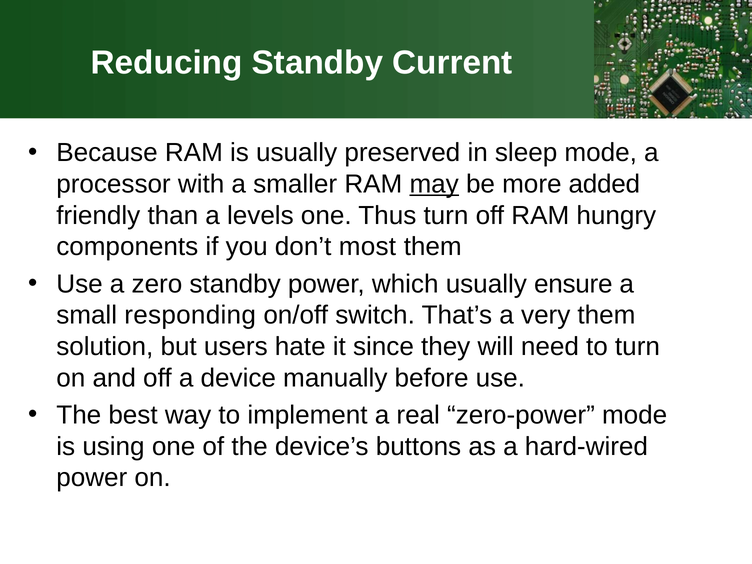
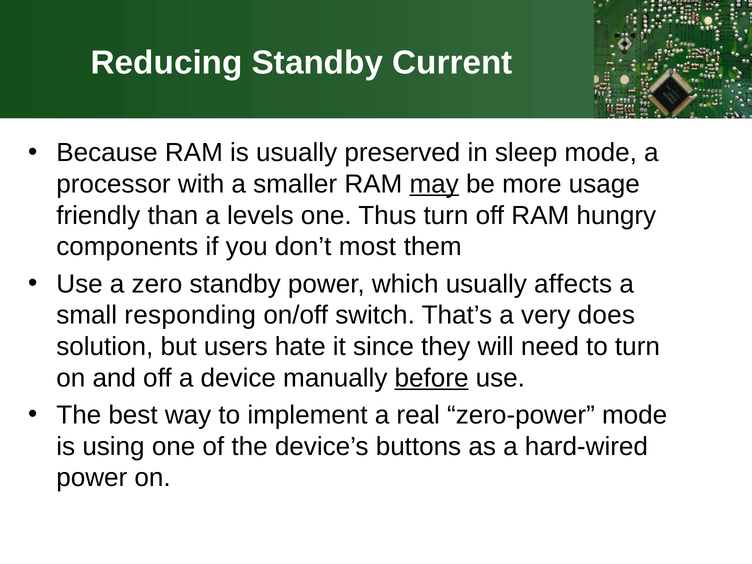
added: added -> usage
ensure: ensure -> affects
very them: them -> does
before underline: none -> present
